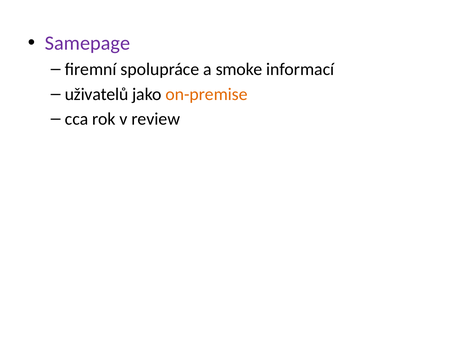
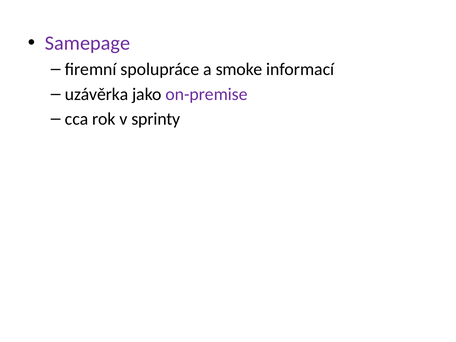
uživatelů: uživatelů -> uzávěrka
on-premise colour: orange -> purple
review: review -> sprinty
